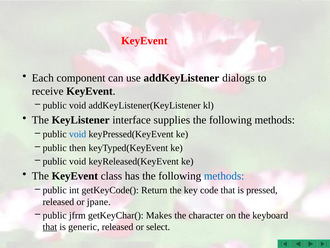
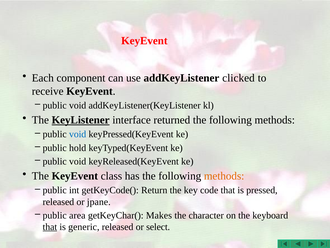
dialogs: dialogs -> clicked
KeyListener underline: none -> present
supplies: supplies -> returned
then: then -> hold
methods at (224, 176) colour: blue -> orange
jfrm: jfrm -> area
